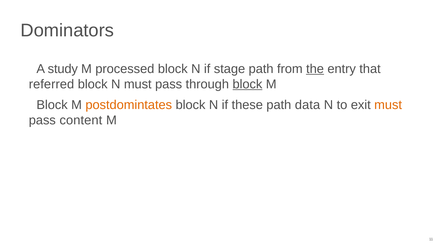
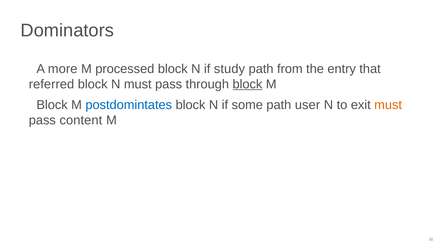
study: study -> more
stage: stage -> study
the underline: present -> none
postdomintates colour: orange -> blue
these: these -> some
data: data -> user
